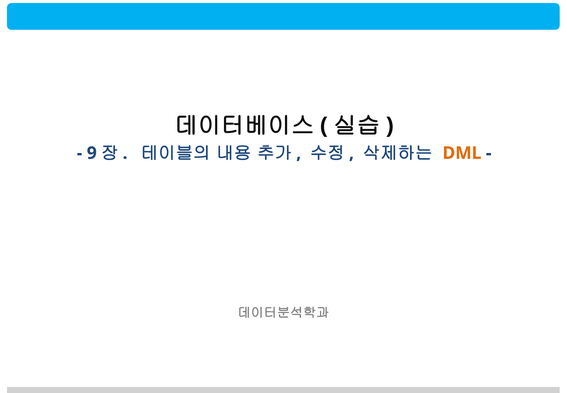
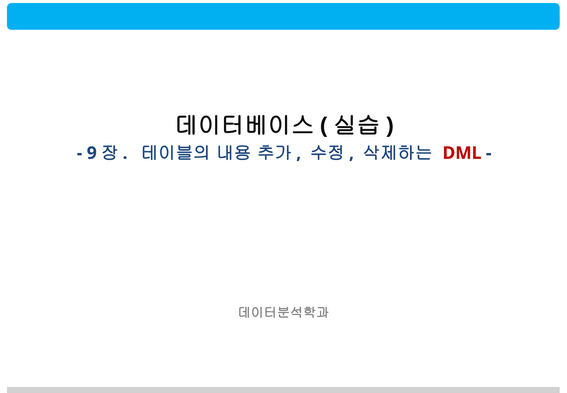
DML colour: orange -> red
